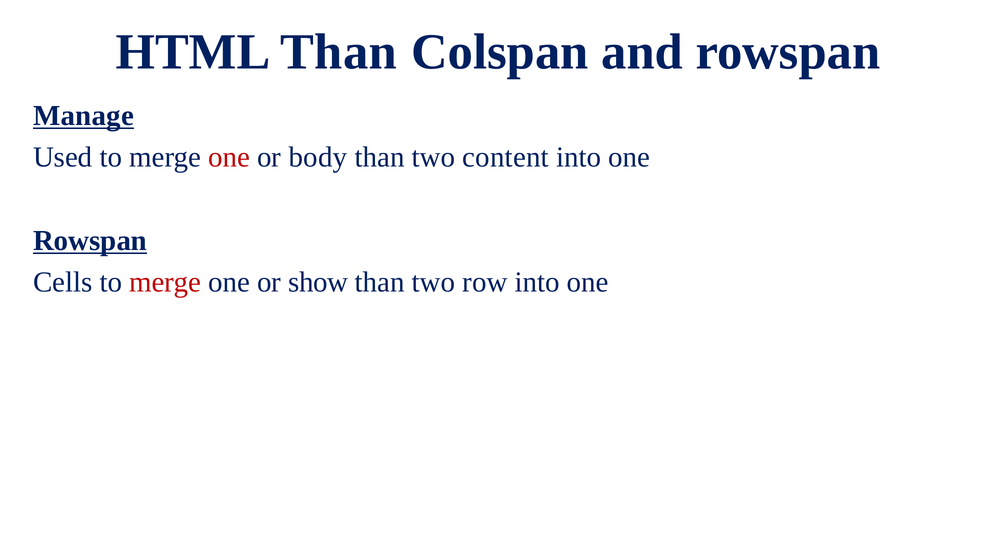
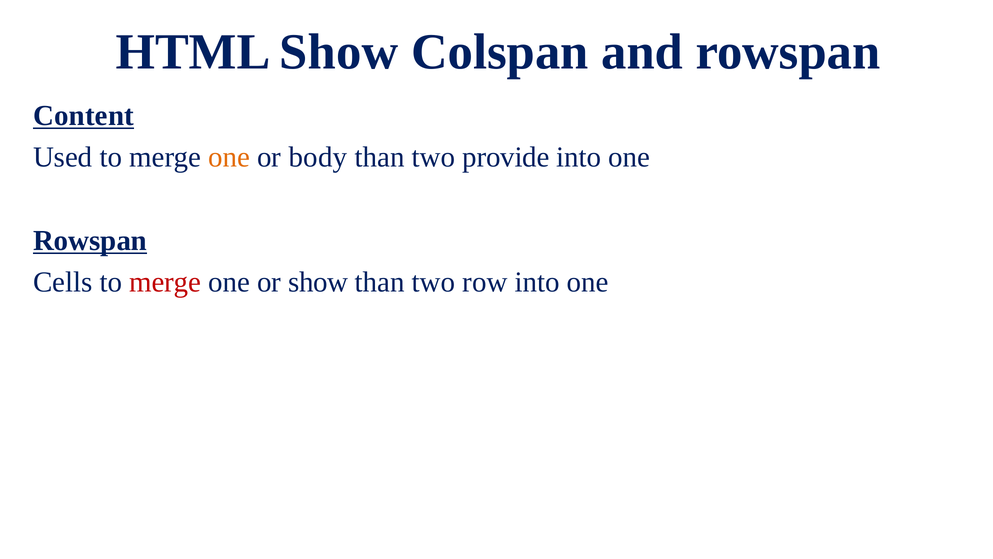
HTML Than: Than -> Show
Manage: Manage -> Content
one at (229, 157) colour: red -> orange
content: content -> provide
